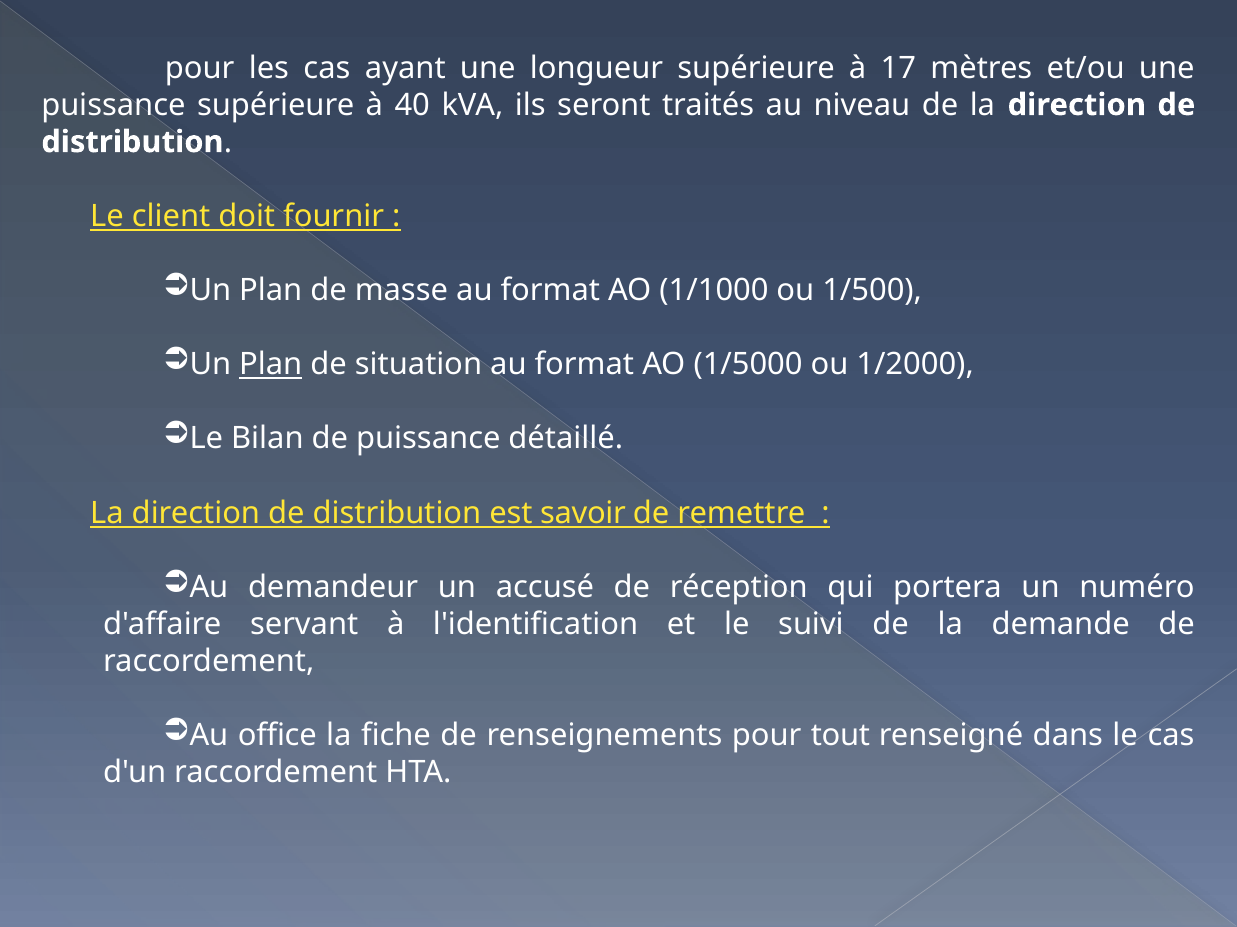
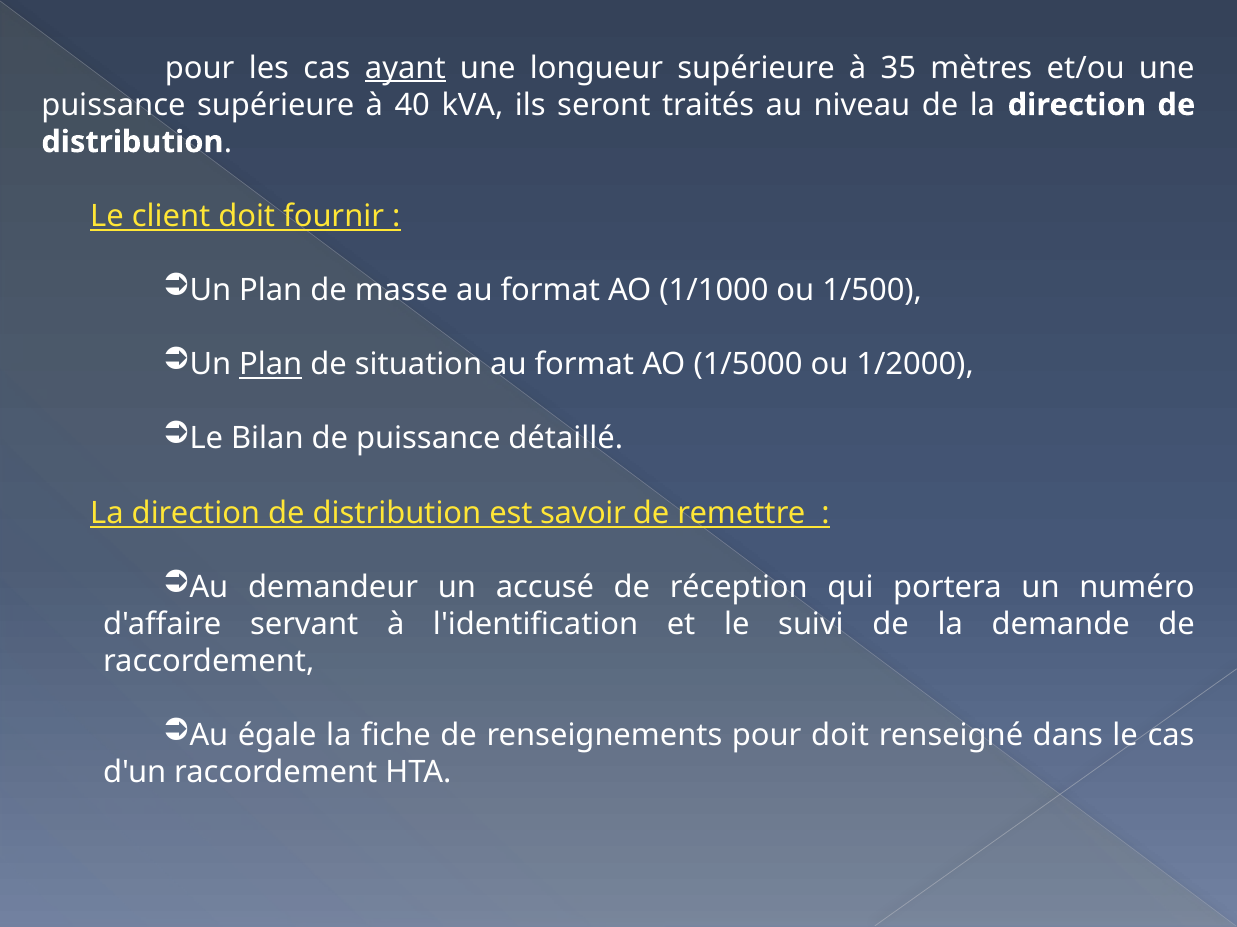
ayant underline: none -> present
17: 17 -> 35
office: office -> égale
pour tout: tout -> doit
